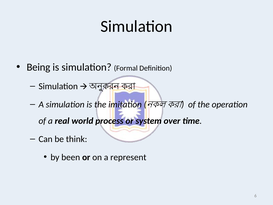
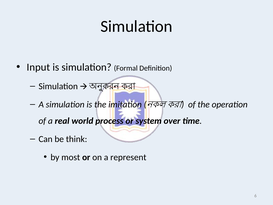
Being: Being -> Input
been: been -> most
